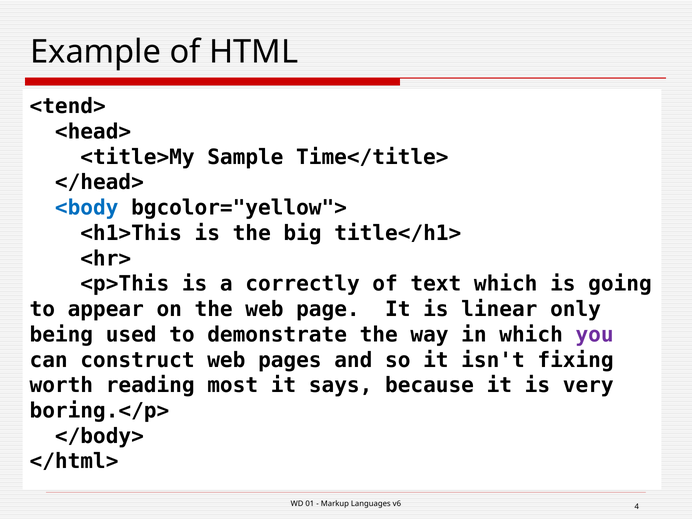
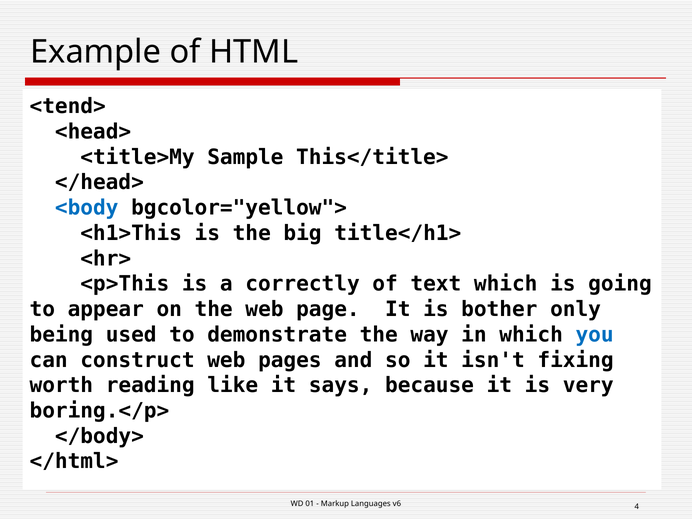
Time</title>: Time</title> -> This</title>
linear: linear -> bother
you colour: purple -> blue
most: most -> like
